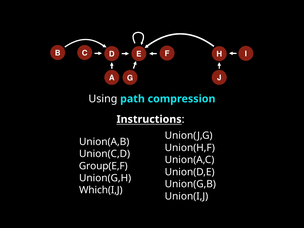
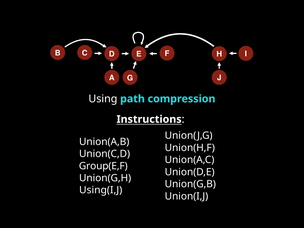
Which(I,J: Which(I,J -> Using(I,J
